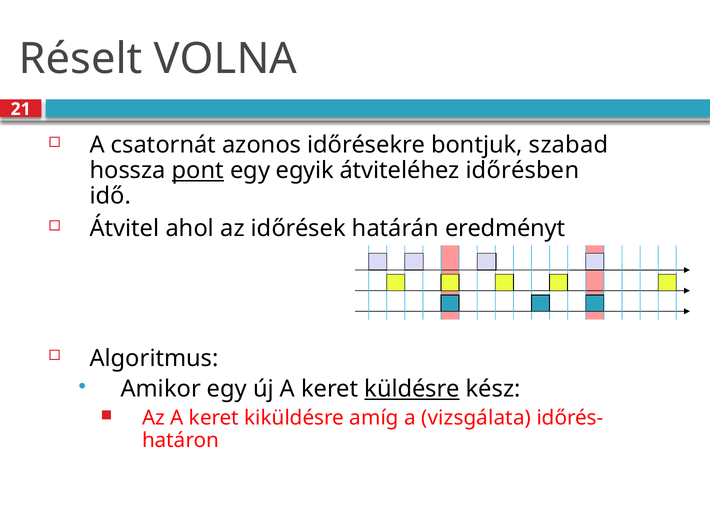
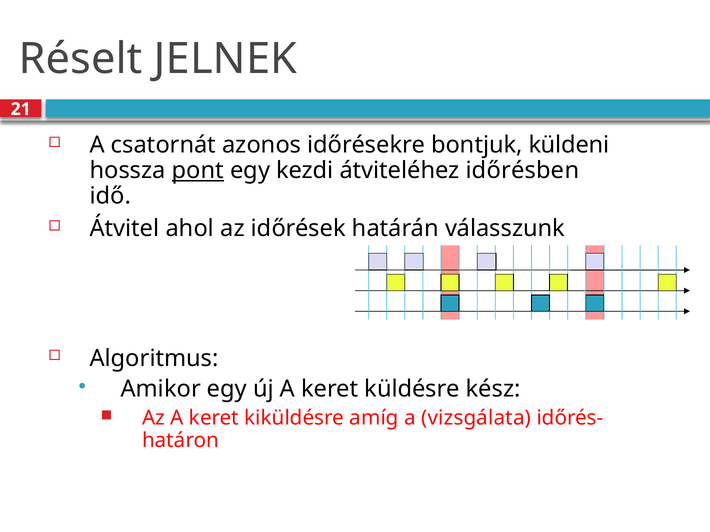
VOLNA: VOLNA -> JELNEK
szabad: szabad -> küldeni
egyik: egyik -> kezdi
eredményt: eredményt -> válasszunk
küldésre underline: present -> none
